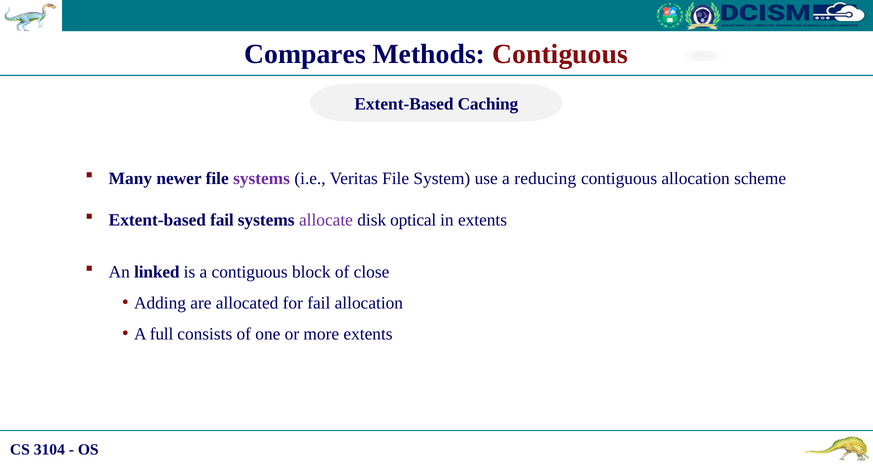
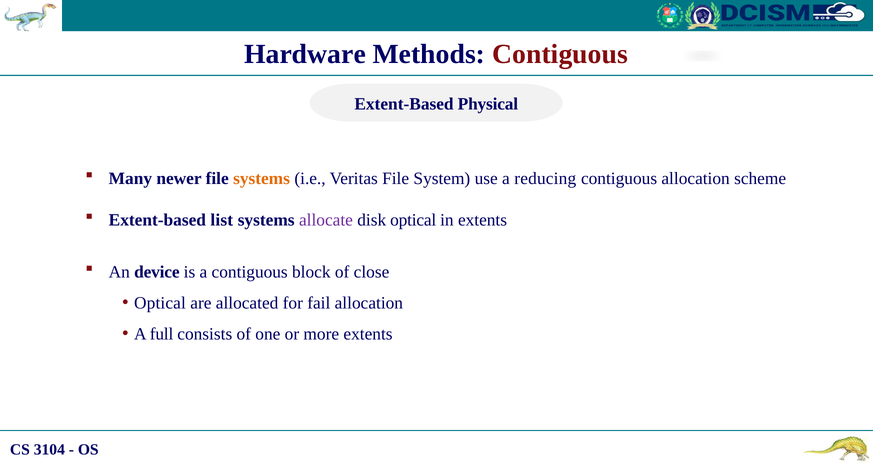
Compares: Compares -> Hardware
Caching: Caching -> Physical
systems at (262, 179) colour: purple -> orange
Extent-based fail: fail -> list
linked: linked -> device
Adding at (160, 304): Adding -> Optical
